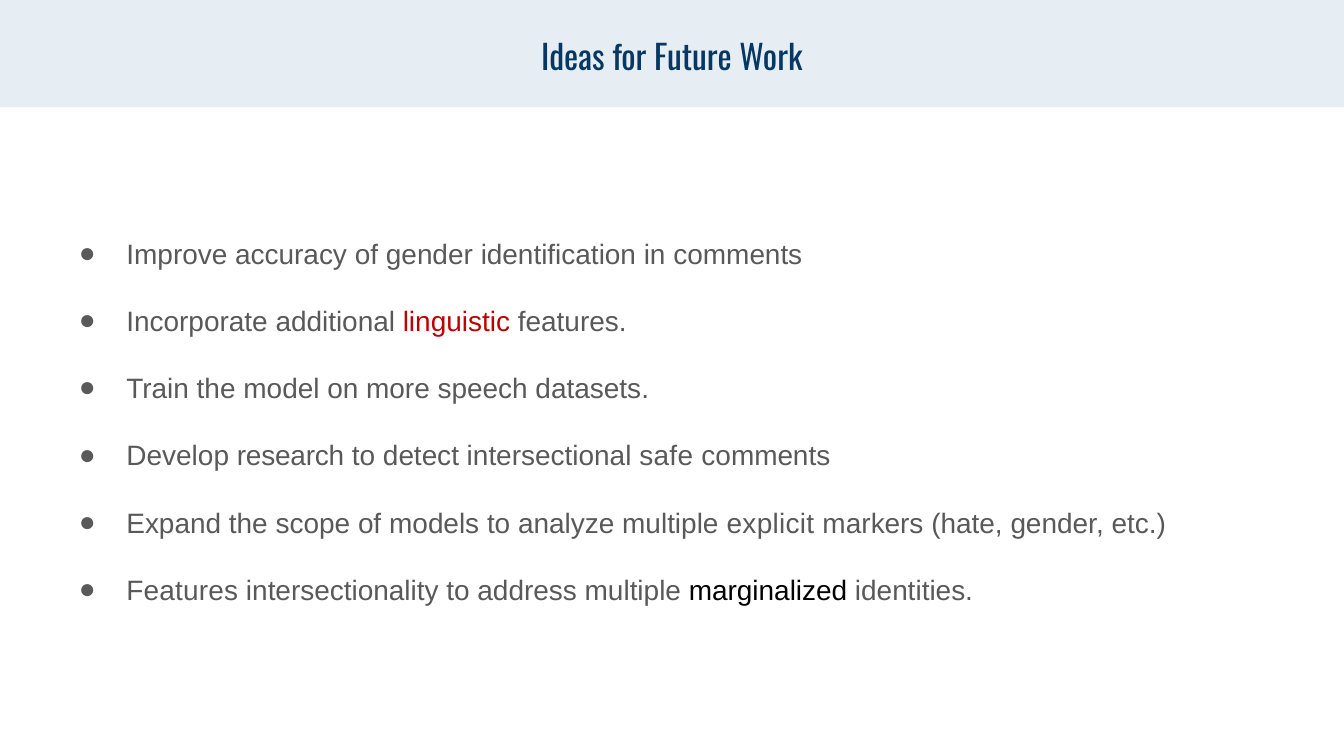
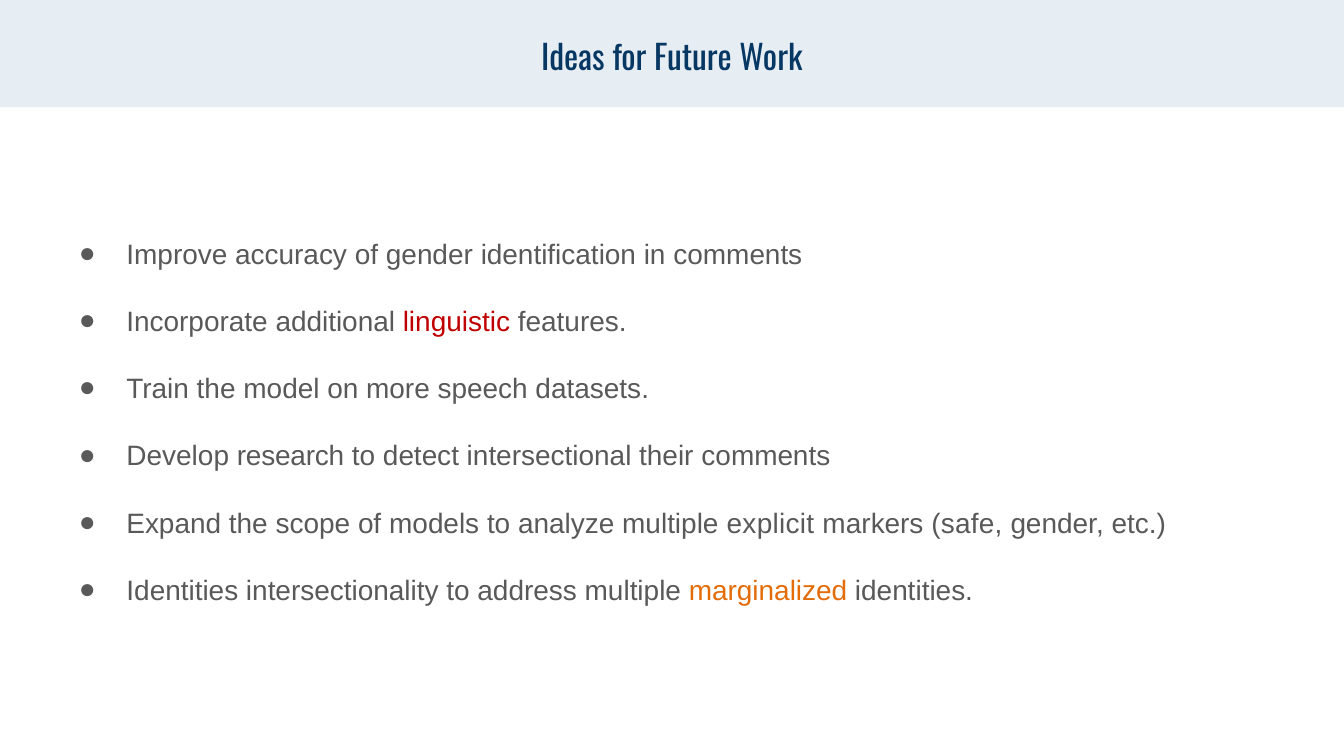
safe: safe -> their
hate: hate -> safe
Features at (182, 591): Features -> Identities
marginalized colour: black -> orange
